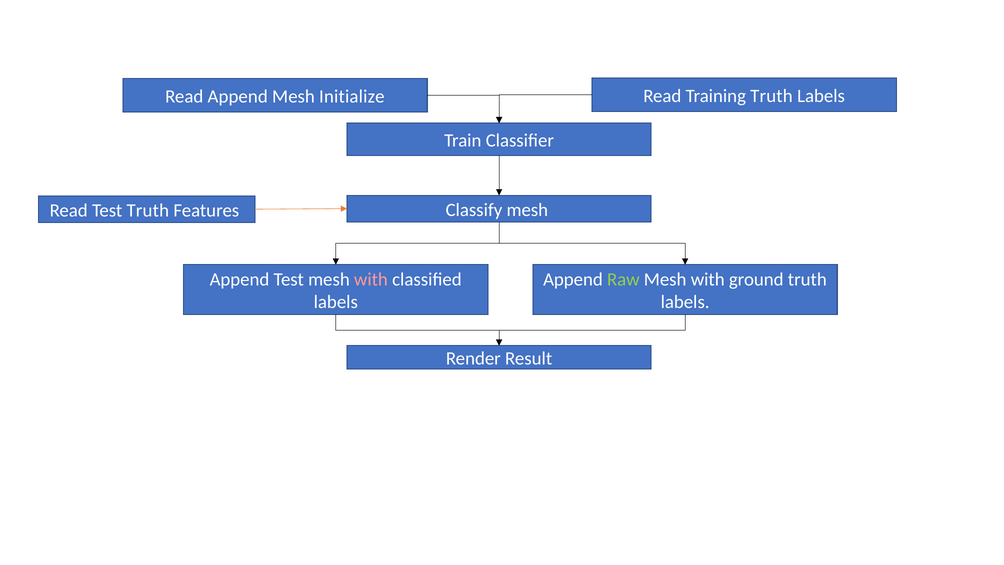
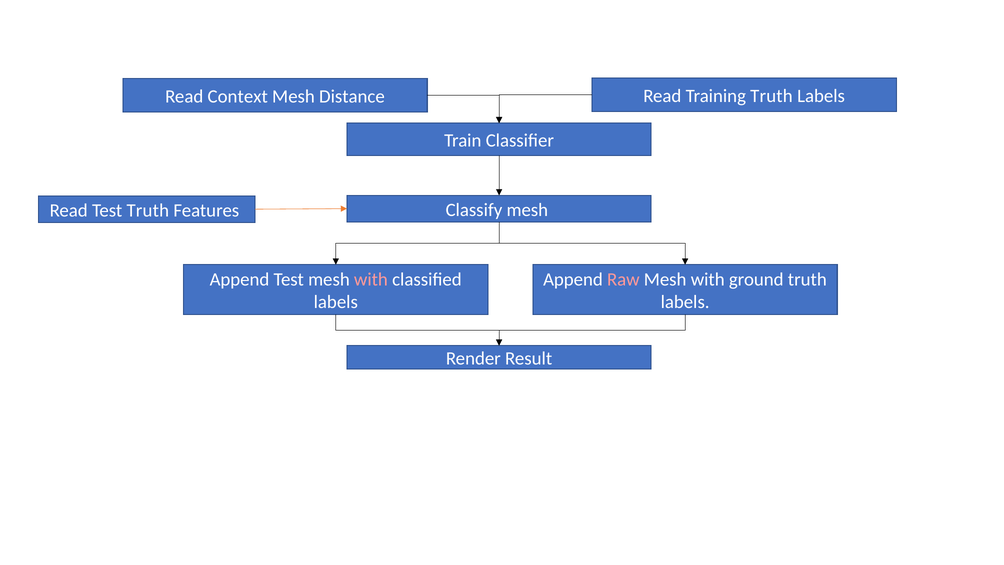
Read Append: Append -> Context
Initialize: Initialize -> Distance
Raw colour: light green -> pink
